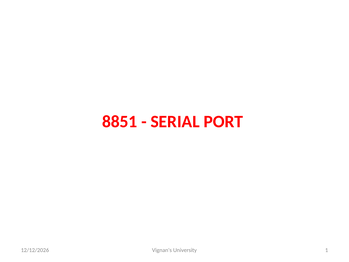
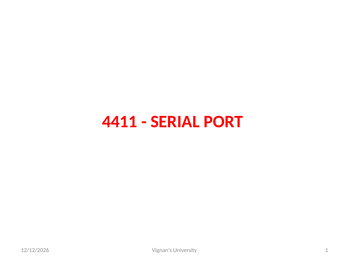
8851: 8851 -> 4411
